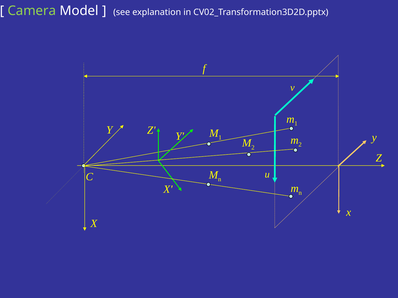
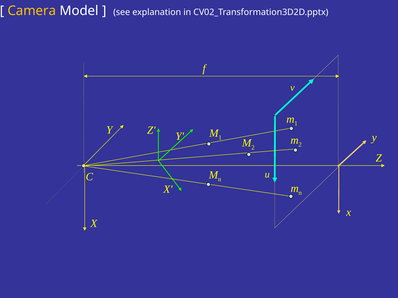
Camera colour: light green -> yellow
